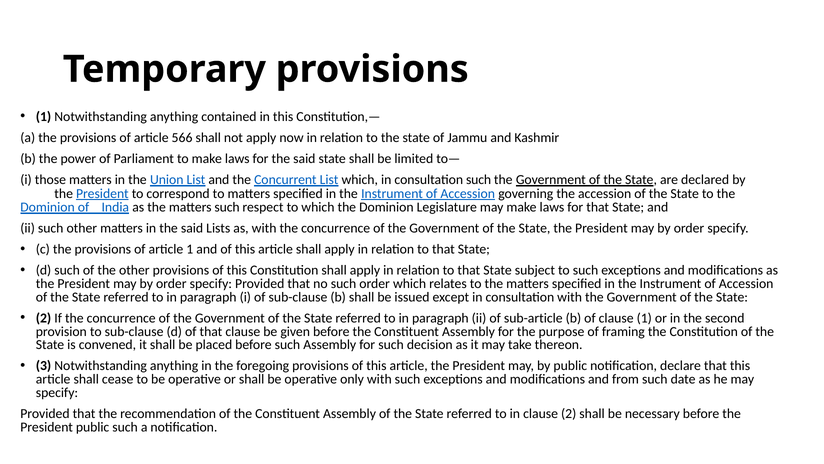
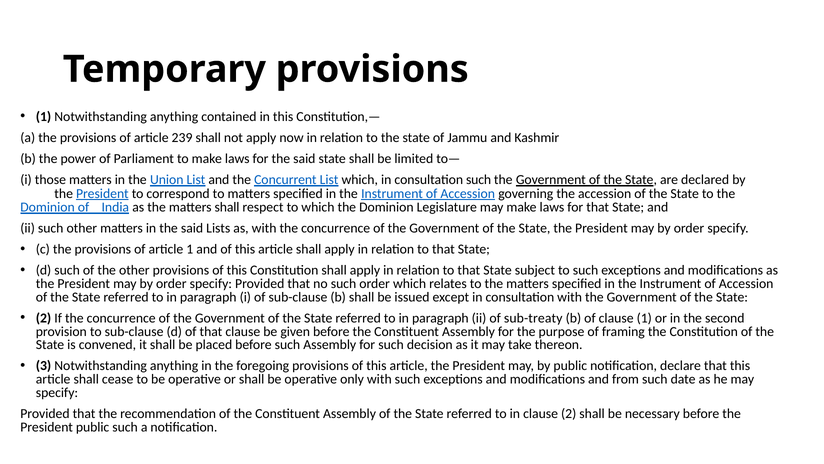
566: 566 -> 239
matters such: such -> shall
sub-article: sub-article -> sub-treaty
